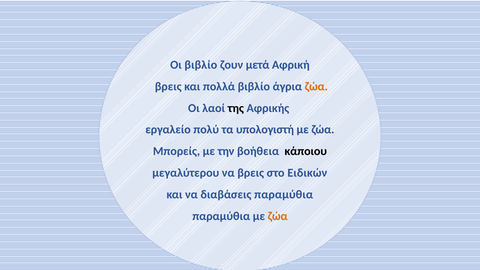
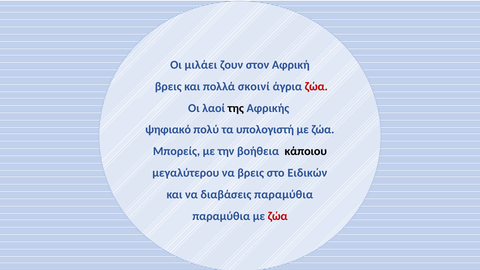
Οι βιβλίο: βιβλίο -> μιλάει
μετά: μετά -> στον
πολλά βιβλίο: βιβλίο -> σκοινί
ζώα at (316, 86) colour: orange -> red
εργαλείο: εργαλείο -> ψηφιακό
ζώα at (278, 216) colour: orange -> red
